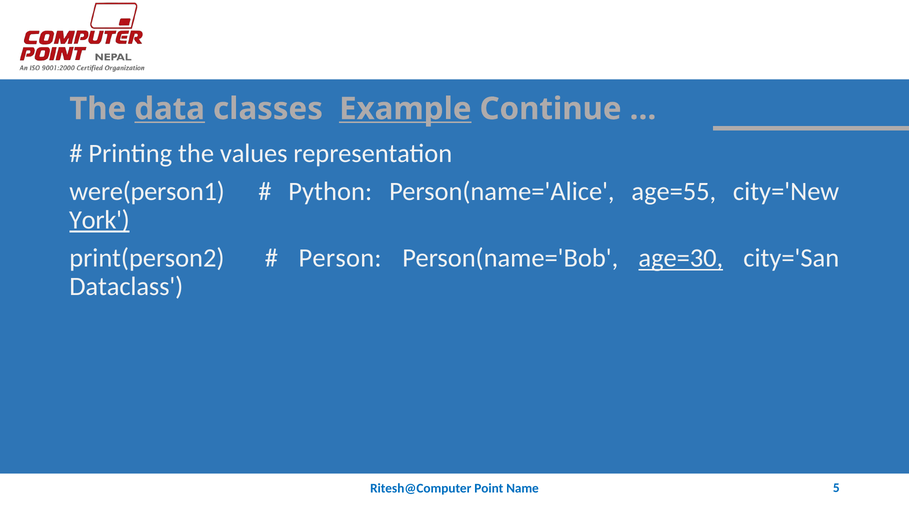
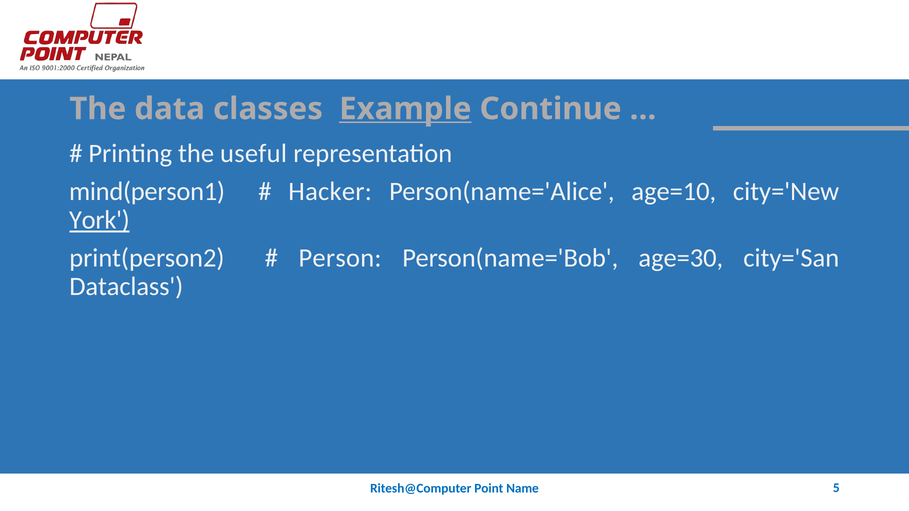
data underline: present -> none
values: values -> useful
were(person1: were(person1 -> mind(person1
Python: Python -> Hacker
age=55: age=55 -> age=10
age=30 underline: present -> none
